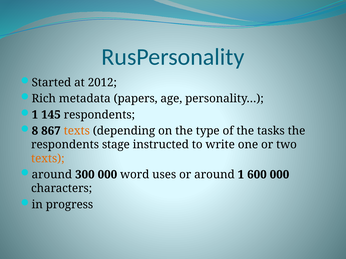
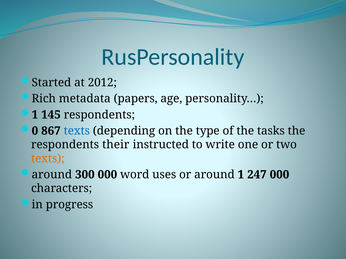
8: 8 -> 0
texts at (77, 131) colour: orange -> blue
stage: stage -> their
600: 600 -> 247
